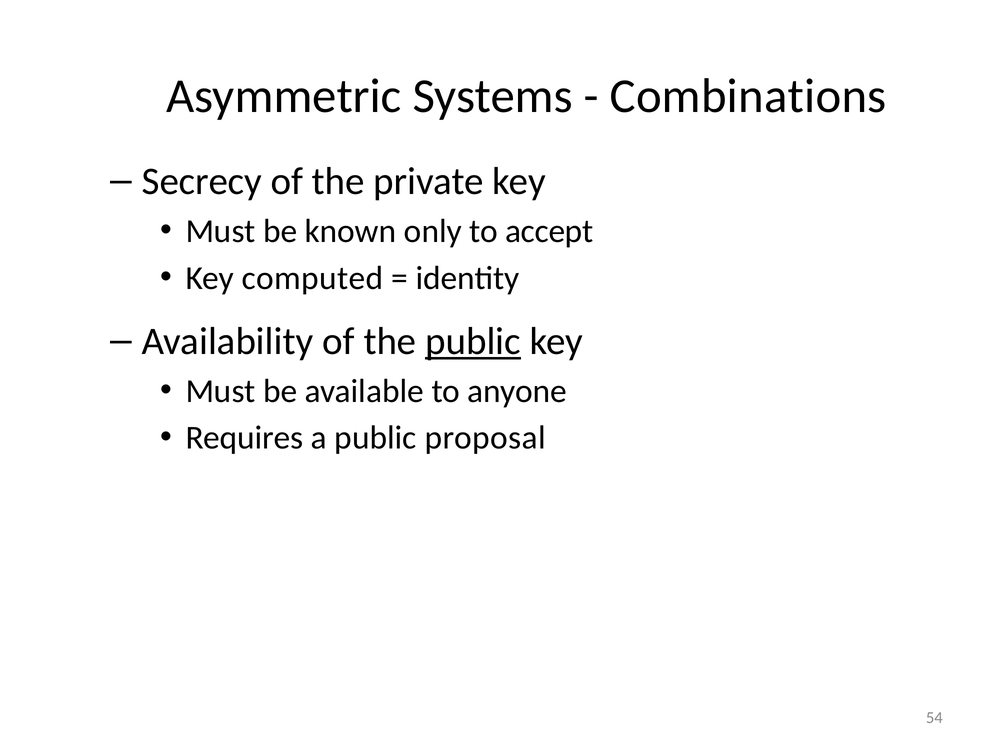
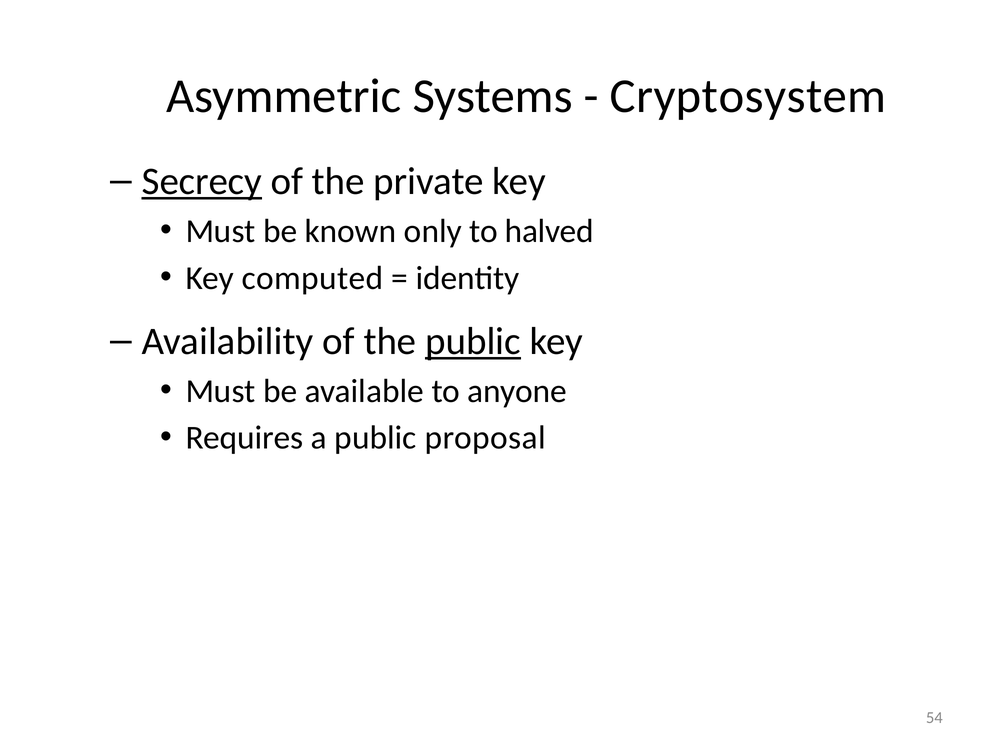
Combinations: Combinations -> Cryptosystem
Secrecy underline: none -> present
accept: accept -> halved
